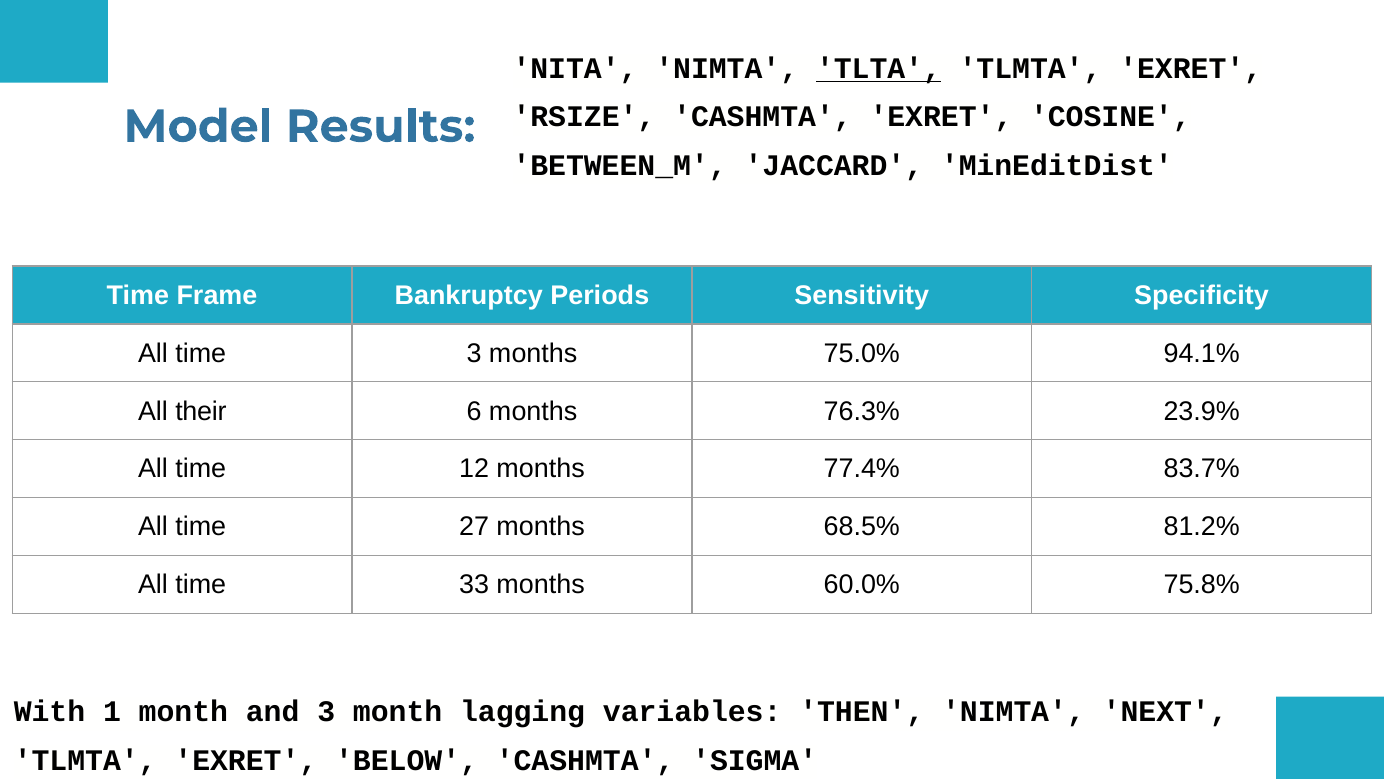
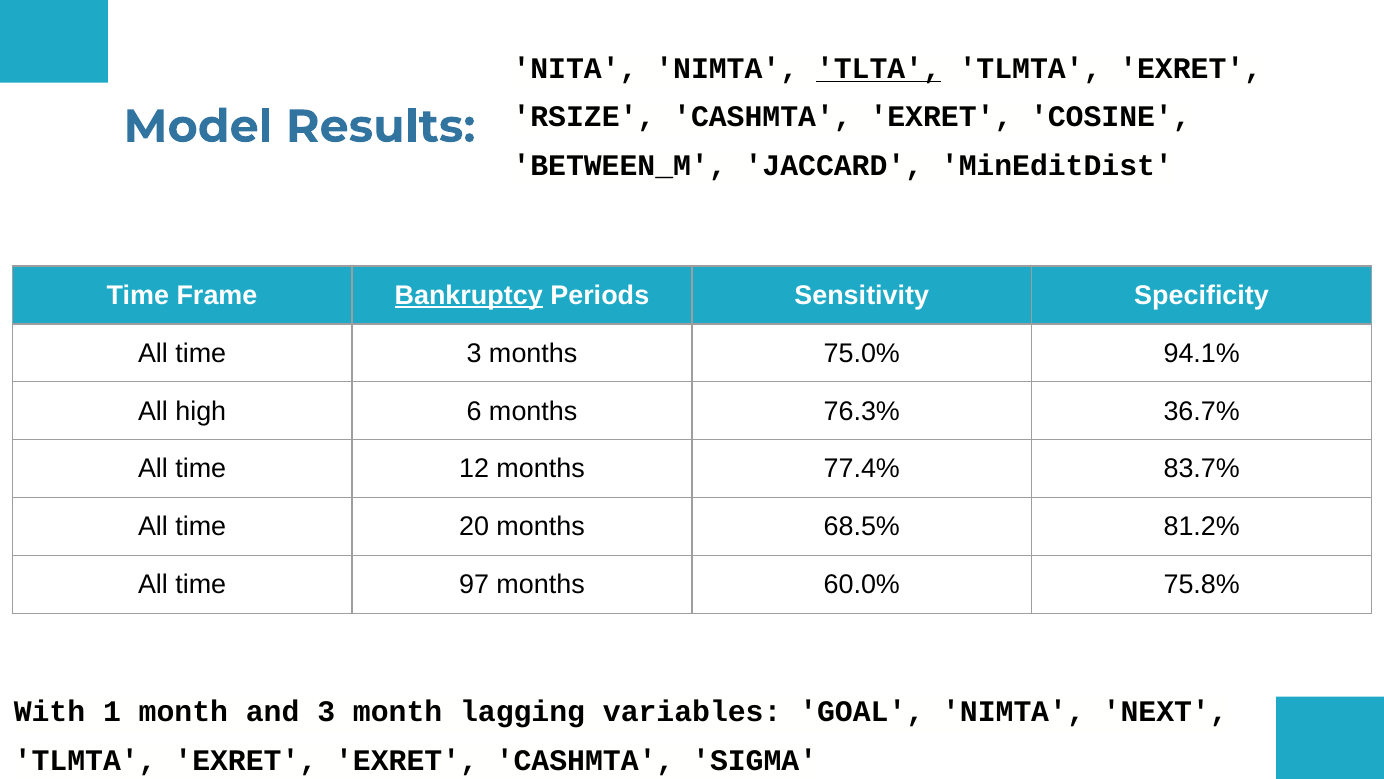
Bankruptcy underline: none -> present
their: their -> high
23.9%: 23.9% -> 36.7%
27: 27 -> 20
33: 33 -> 97
THEN: THEN -> GOAL
EXRET BELOW: BELOW -> EXRET
